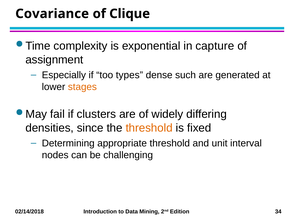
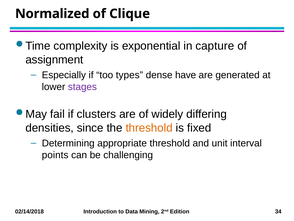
Covariance: Covariance -> Normalized
such: such -> have
stages colour: orange -> purple
nodes: nodes -> points
